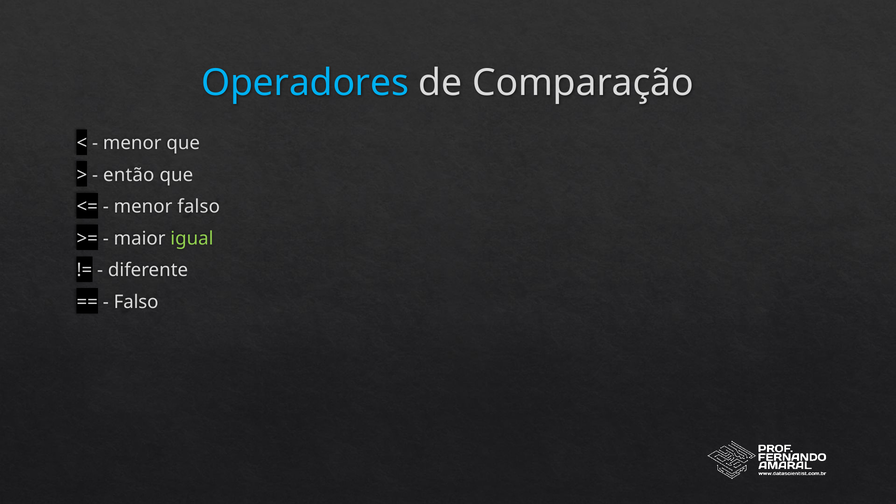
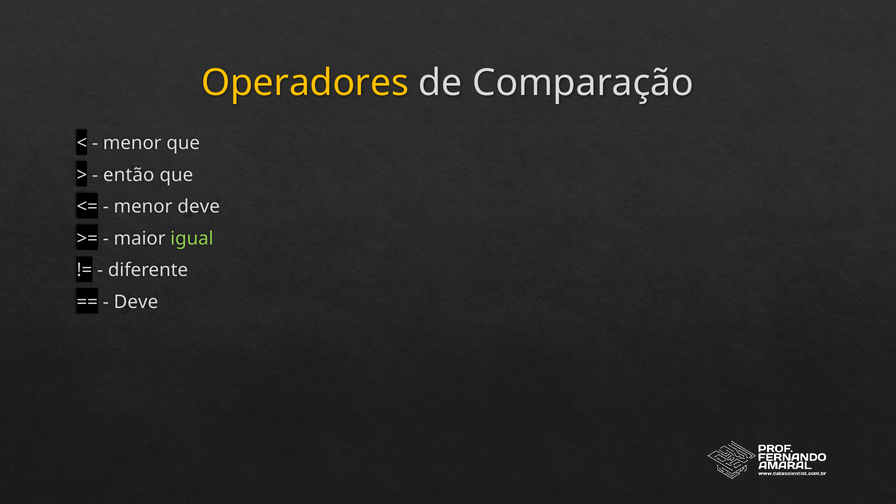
Operadores colour: light blue -> yellow
menor falso: falso -> deve
Falso at (136, 302): Falso -> Deve
